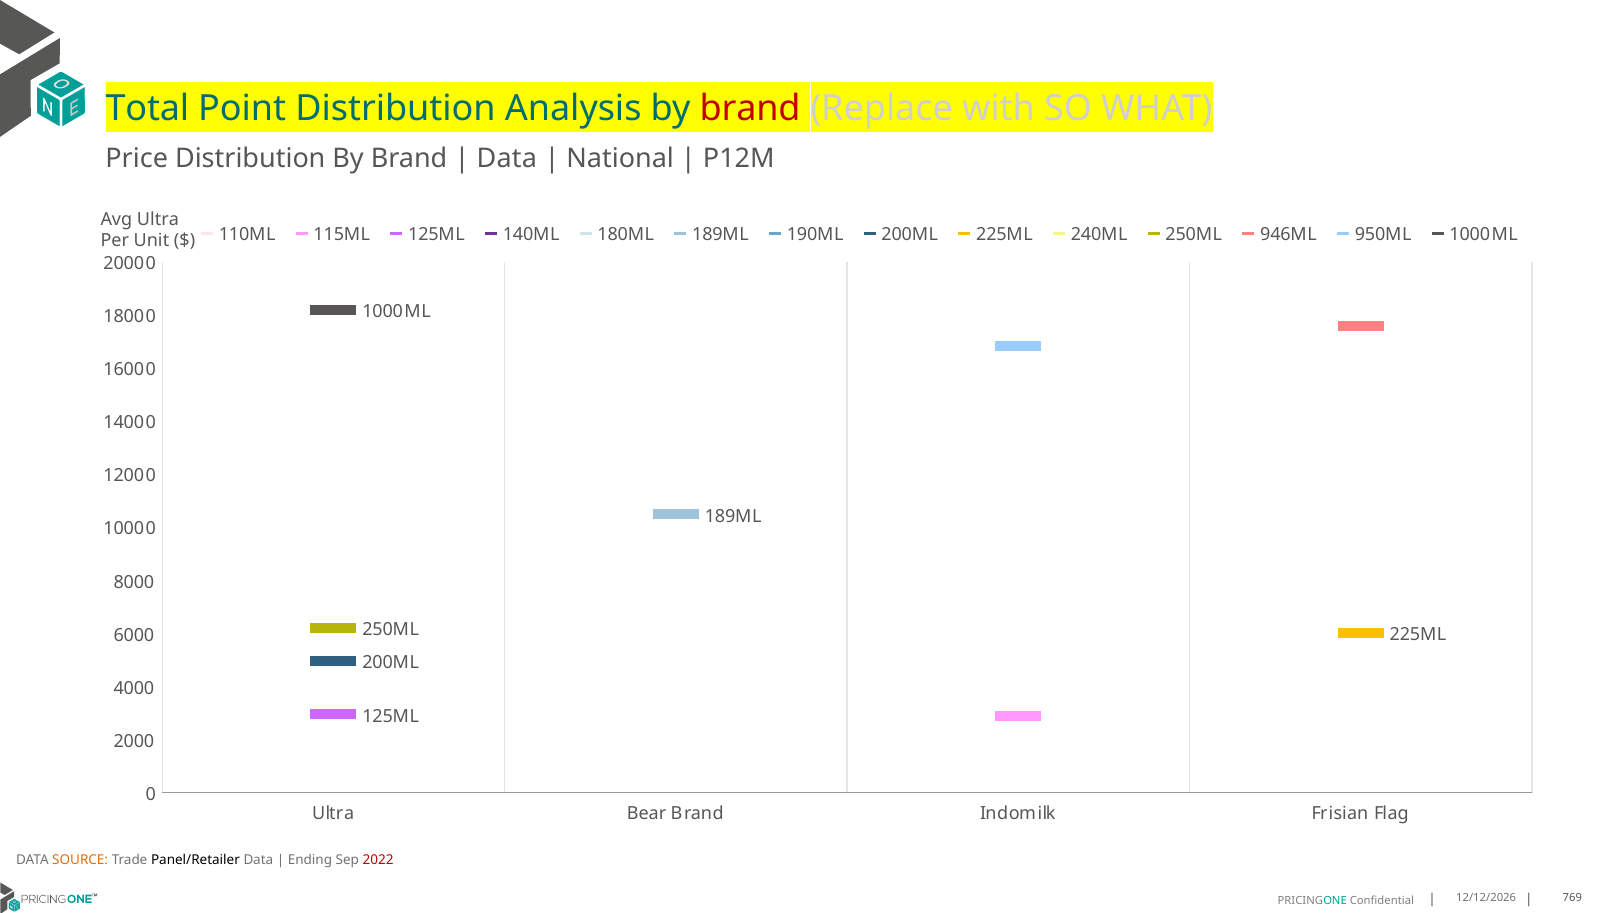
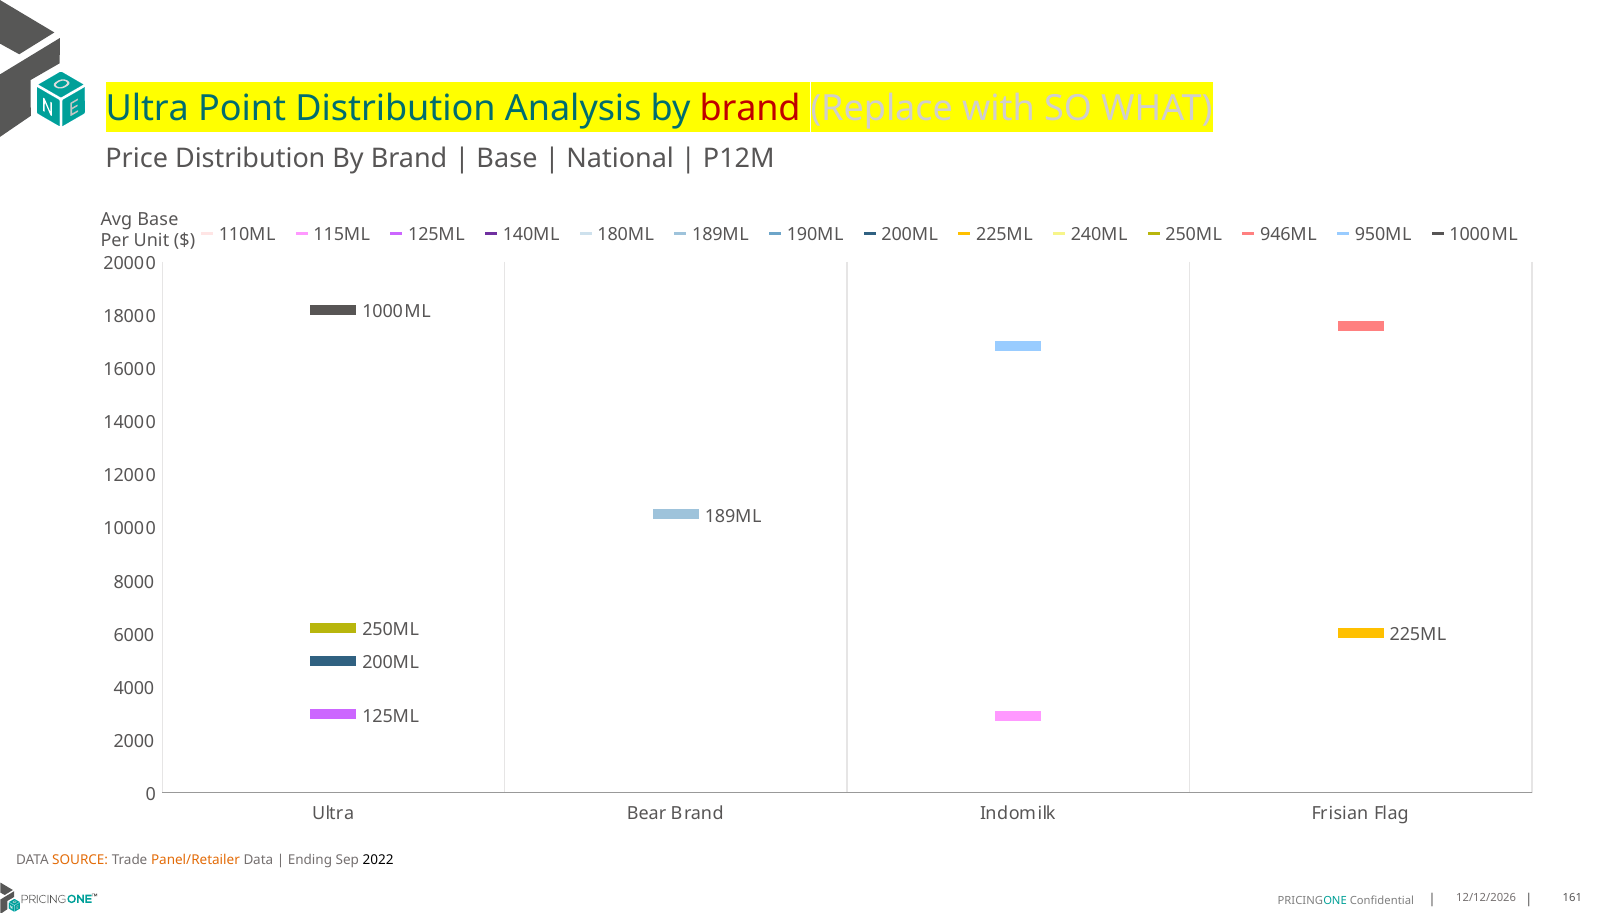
Total at (147, 109): Total -> Ultra
Data at (507, 158): Data -> Base
Avg Ultra: Ultra -> Base
Panel/Retailer colour: black -> orange
2022 colour: red -> black
769: 769 -> 161
